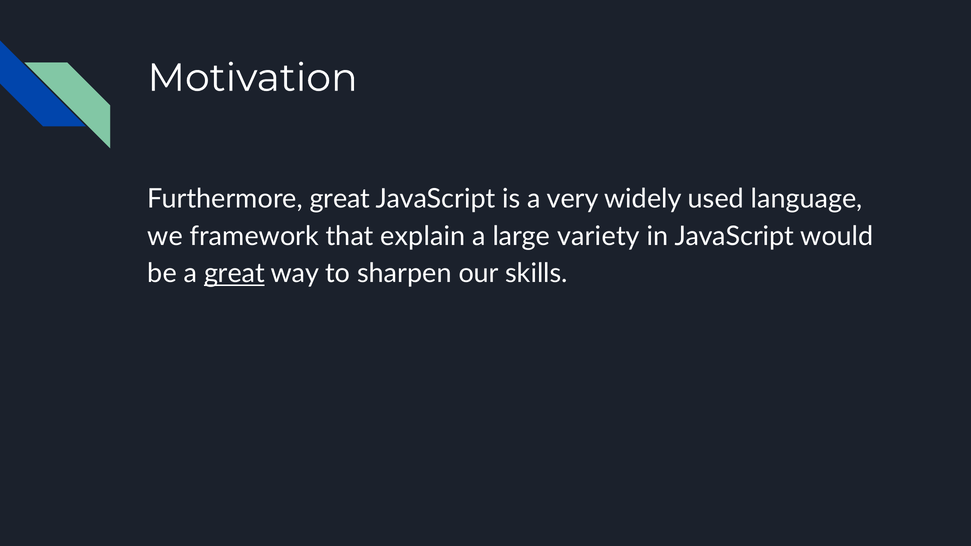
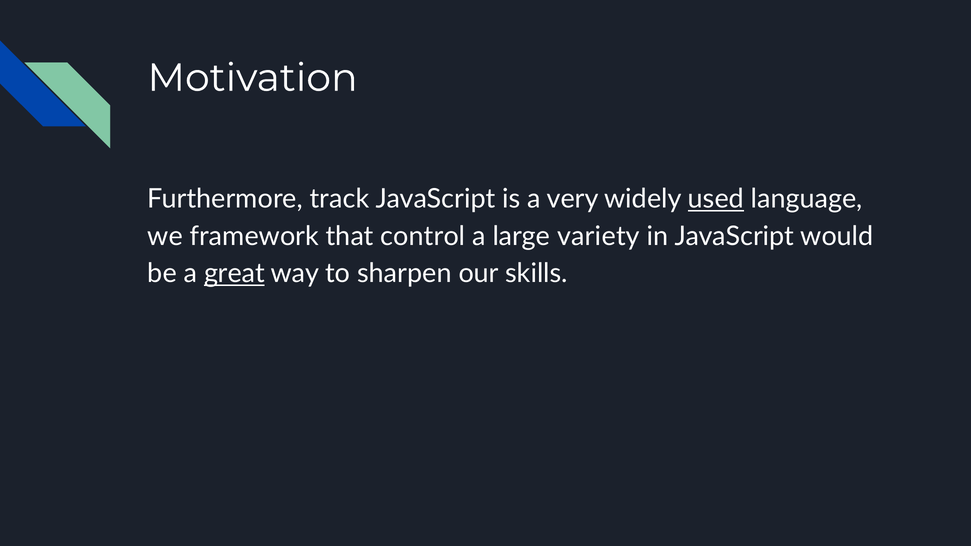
Furthermore great: great -> track
used underline: none -> present
explain: explain -> control
